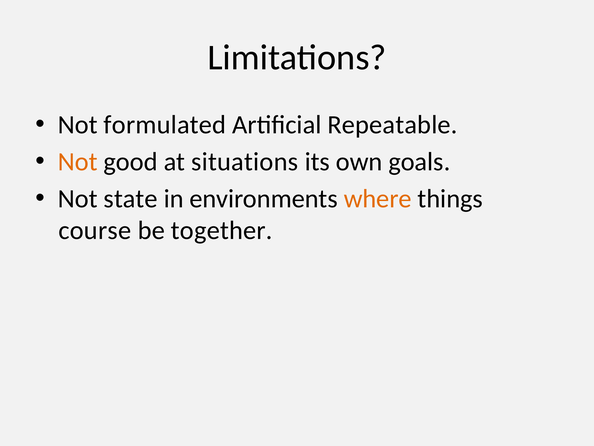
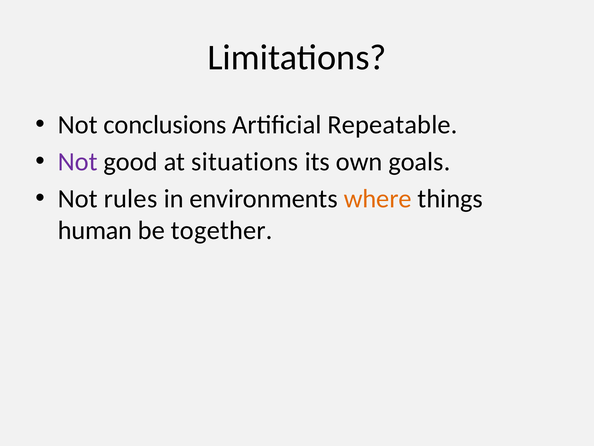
formulated: formulated -> conclusions
Not at (78, 162) colour: orange -> purple
state: state -> rules
course: course -> human
